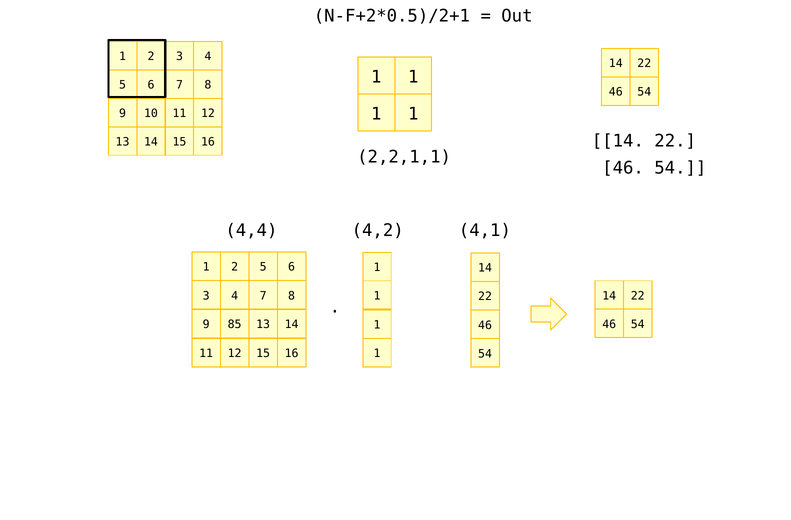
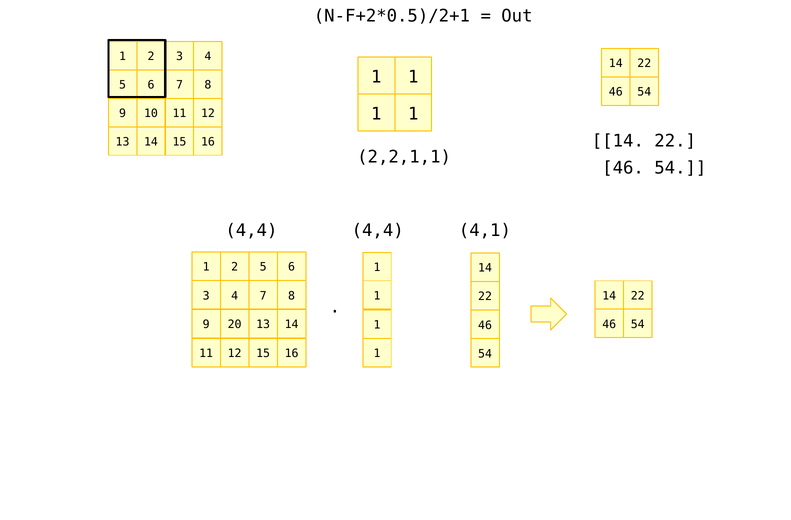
4,2 at (378, 230): 4,2 -> 4,4
85: 85 -> 20
